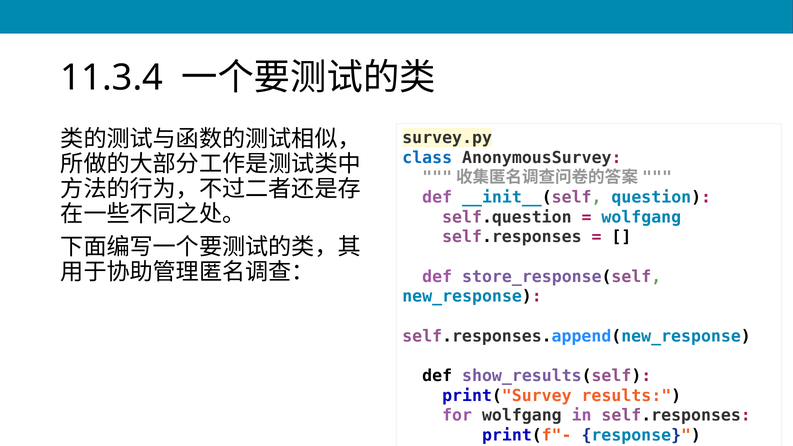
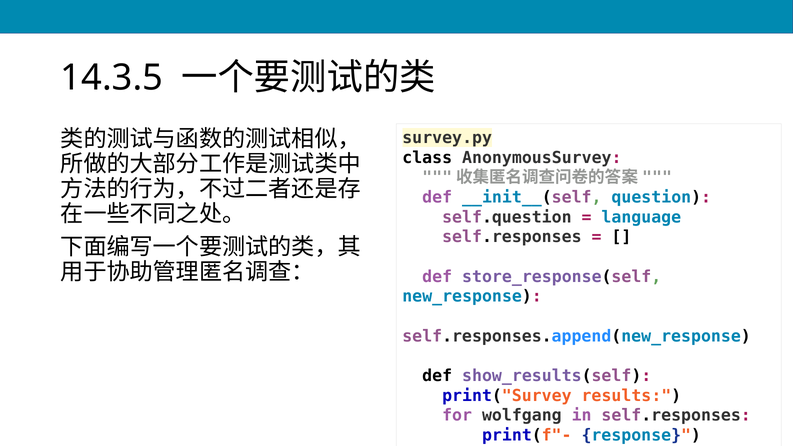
11.3.4: 11.3.4 -> 14.3.5
class colour: blue -> black
wolfgang at (641, 217): wolfgang -> language
